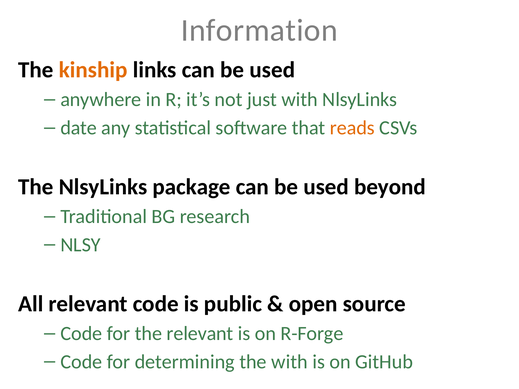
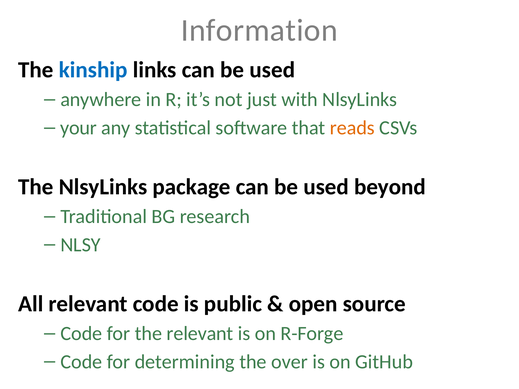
kinship colour: orange -> blue
date: date -> your
the with: with -> over
